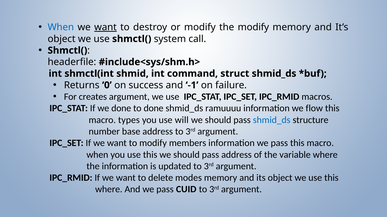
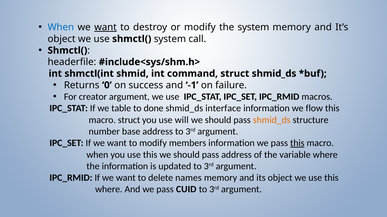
the modify: modify -> system
creates: creates -> creator
we done: done -> table
ramuuuu: ramuuuu -> interface
macro types: types -> struct
shmid_ds at (272, 120) colour: blue -> orange
this at (297, 143) underline: none -> present
modes: modes -> names
